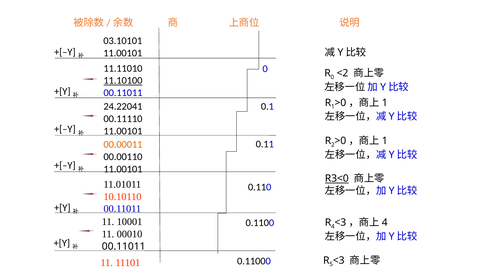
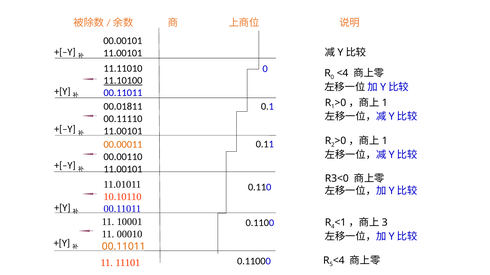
03.10101: 03.10101 -> 00.00101
0 <2: <2 -> <4
24.22041: 24.22041 -> 00.01811
R3<0 underline: present -> none
<3 at (340, 223): <3 -> <1
4 at (385, 223): 4 -> 3
00.11011 at (124, 247) colour: black -> orange
<3 at (339, 261): <3 -> <4
